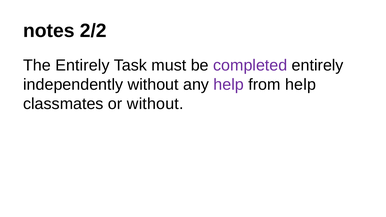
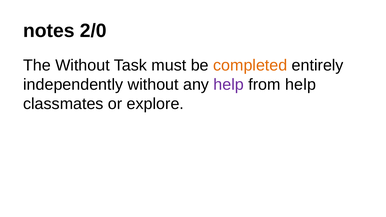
2/2: 2/2 -> 2/0
The Entirely: Entirely -> Without
completed colour: purple -> orange
or without: without -> explore
